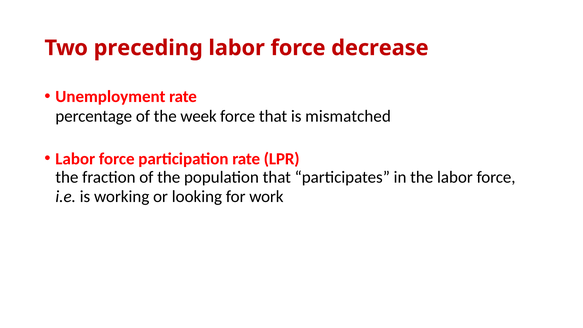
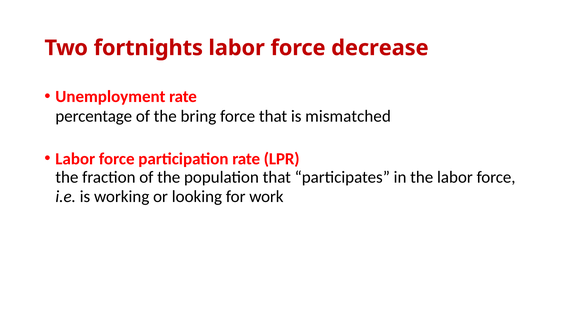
preceding: preceding -> fortnights
week: week -> bring
